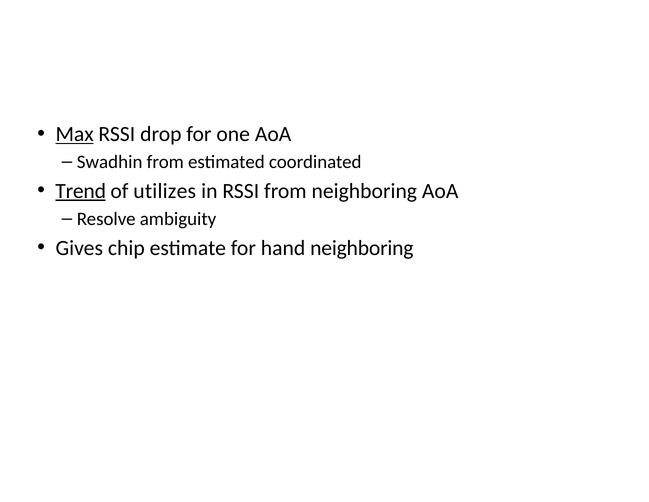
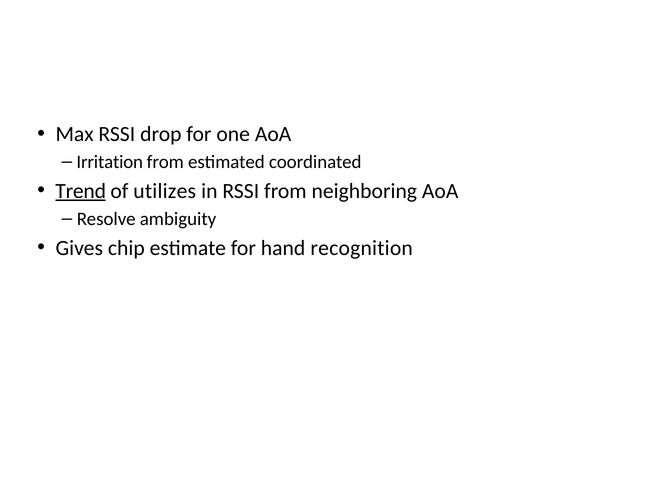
Max underline: present -> none
Swadhin: Swadhin -> Irritation
hand neighboring: neighboring -> recognition
